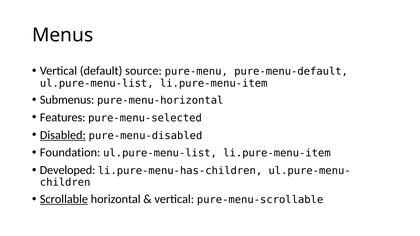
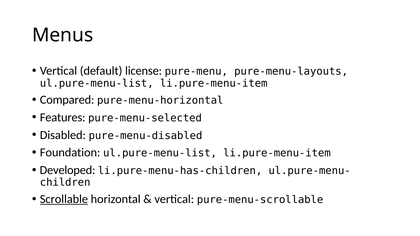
source: source -> license
pure-menu-default: pure-menu-default -> pure-menu-layouts
Submenus: Submenus -> Compared
Disabled underline: present -> none
